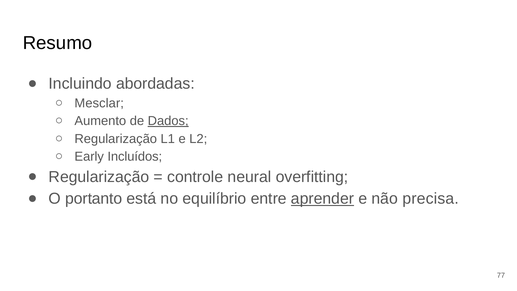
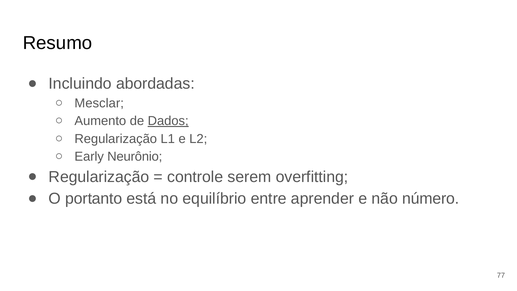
Incluídos: Incluídos -> Neurônio
neural: neural -> serem
aprender underline: present -> none
precisa: precisa -> número
